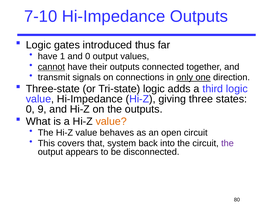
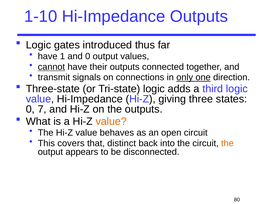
7-10: 7-10 -> 1-10
9: 9 -> 7
system: system -> distinct
the at (227, 143) colour: purple -> orange
